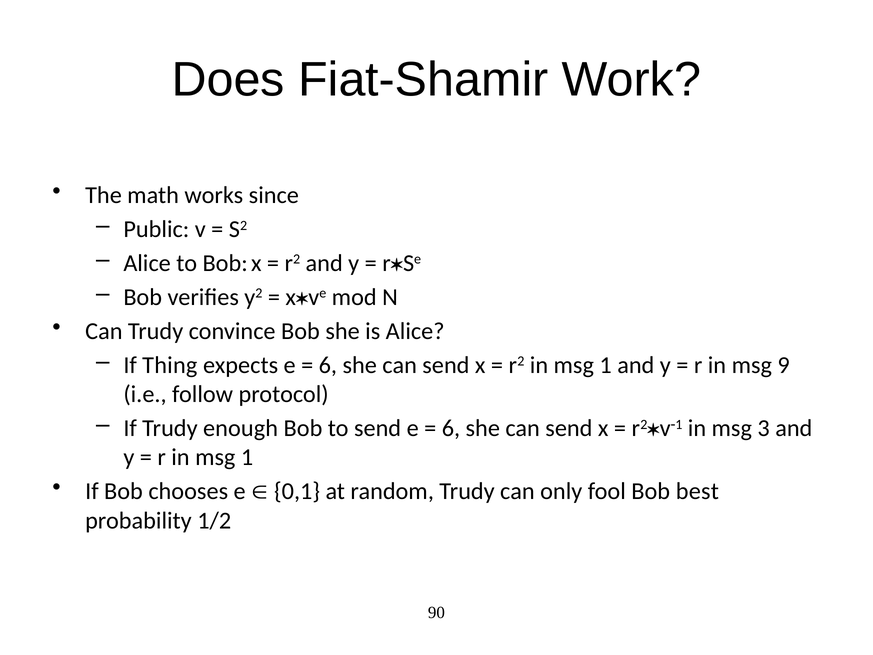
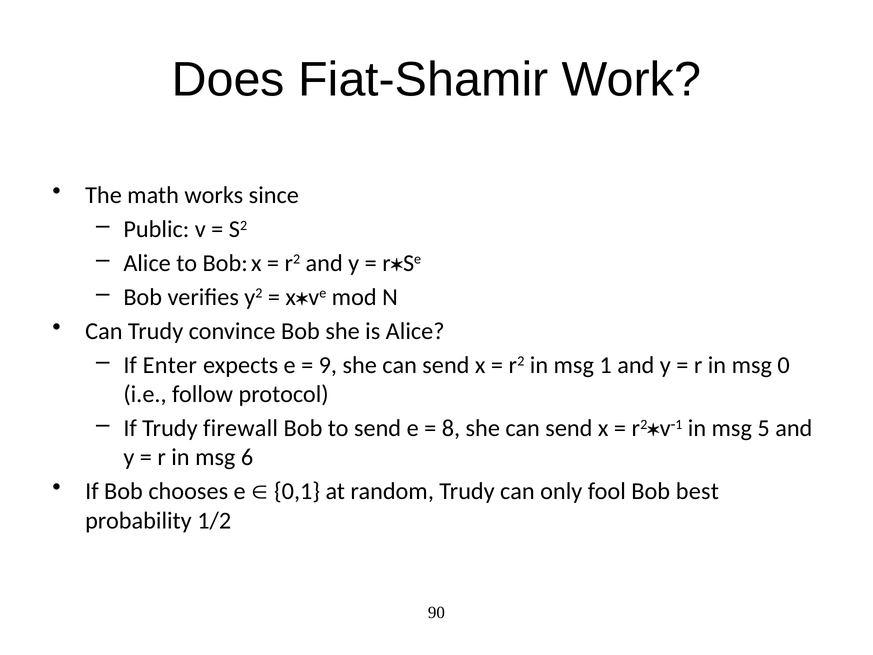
Thing: Thing -> Enter
6 at (328, 365): 6 -> 9
9: 9 -> 0
enough: enough -> firewall
6 at (451, 428): 6 -> 8
3: 3 -> 5
r in msg 1: 1 -> 6
